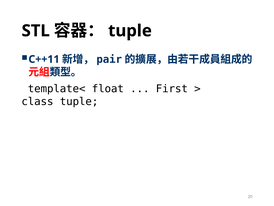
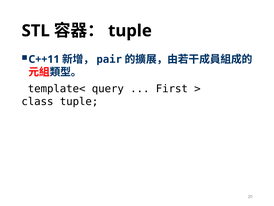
float: float -> query
